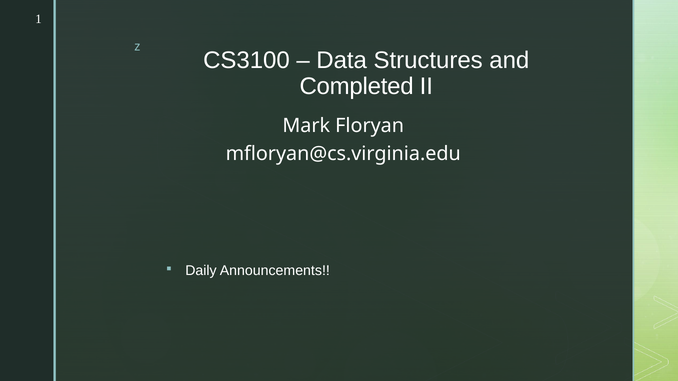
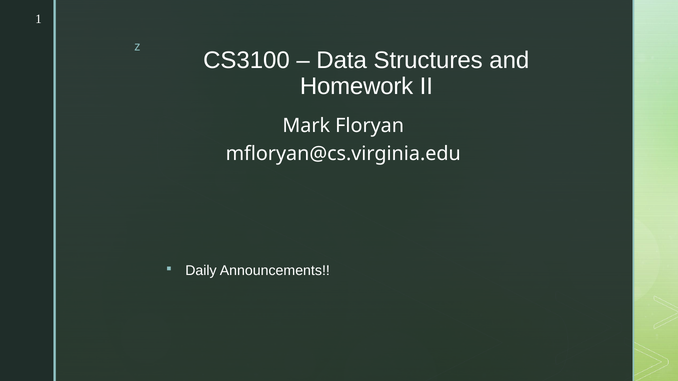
Completed: Completed -> Homework
